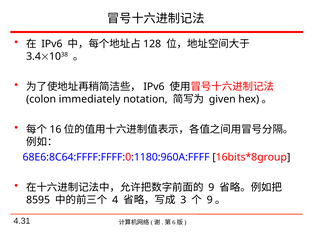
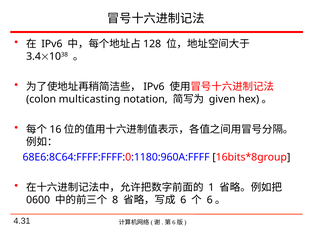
immediately: immediately -> multicasting
9 at (211, 187): 9 -> 1
8595: 8595 -> 0600
4: 4 -> 8
3 at (183, 200): 3 -> 6
9 at (210, 200): 9 -> 6
